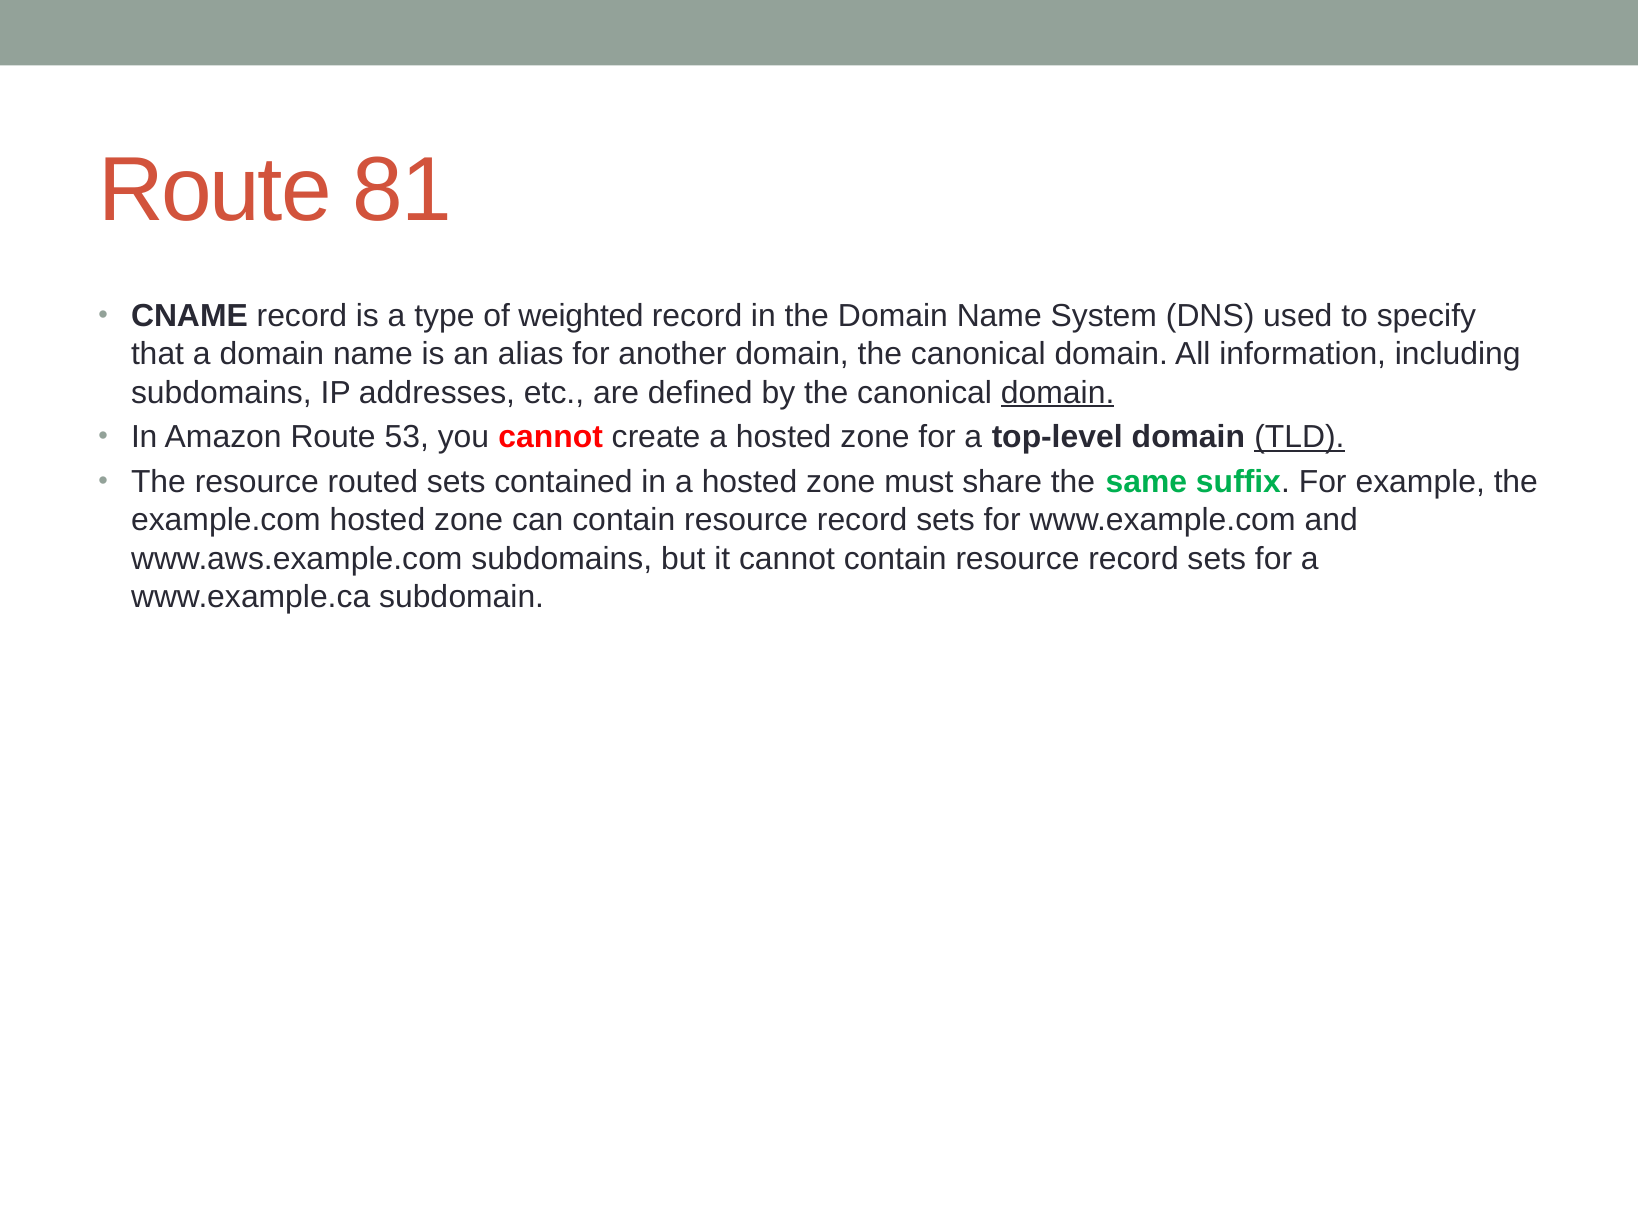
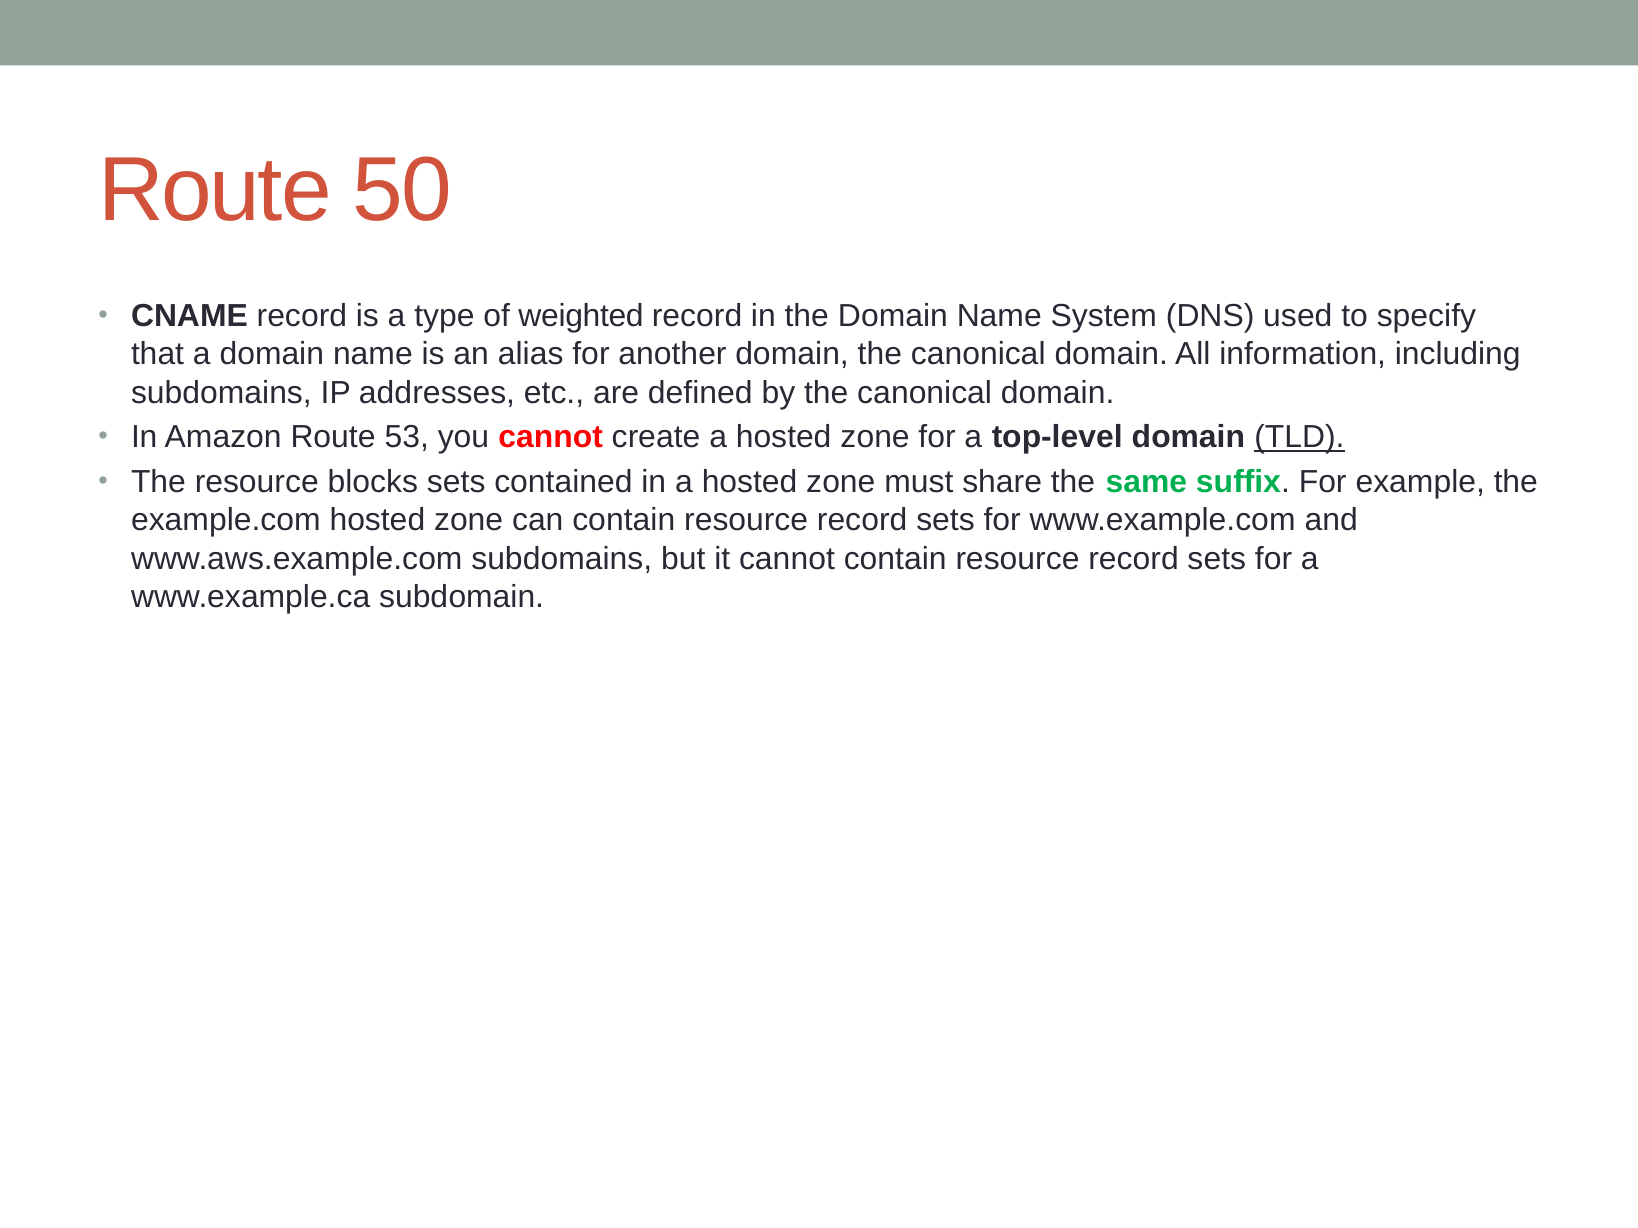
81: 81 -> 50
domain at (1058, 393) underline: present -> none
routed: routed -> blocks
